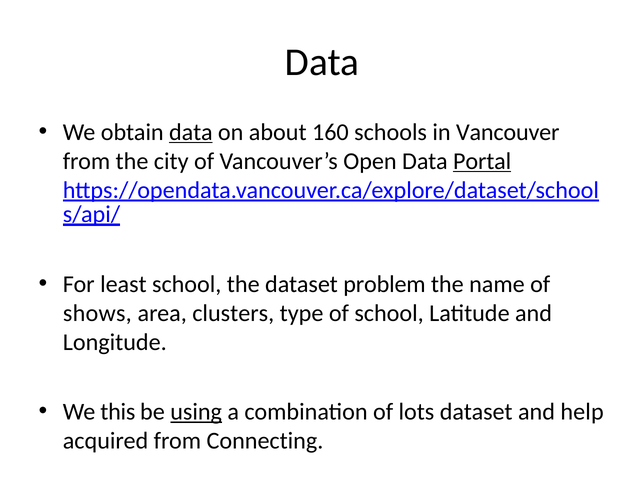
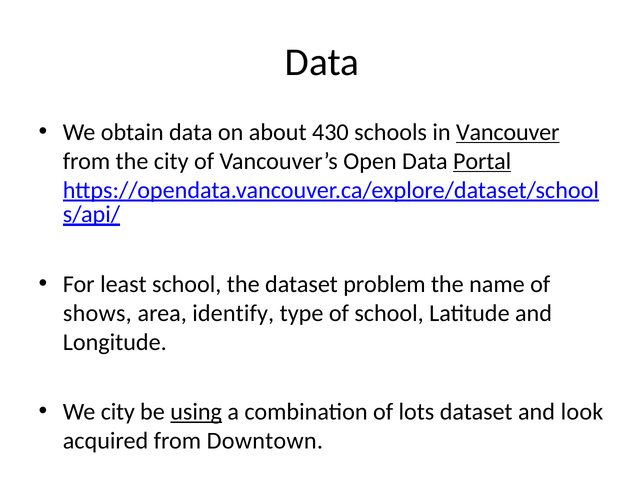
data at (191, 132) underline: present -> none
160: 160 -> 430
Vancouver underline: none -> present
clusters: clusters -> identify
We this: this -> city
help: help -> look
Connecting: Connecting -> Downtown
